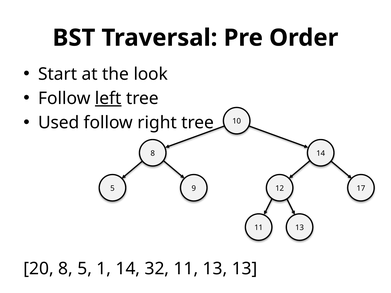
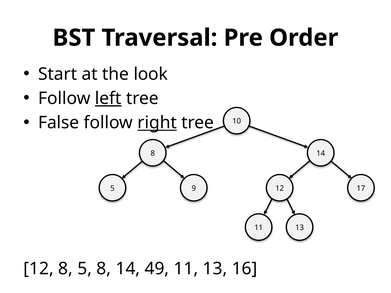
Used: Used -> False
right underline: none -> present
20 at (39, 269): 20 -> 12
5 1: 1 -> 8
32: 32 -> 49
13 13: 13 -> 16
